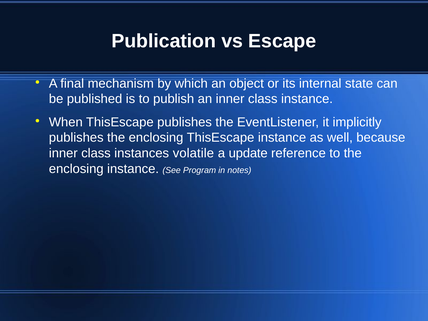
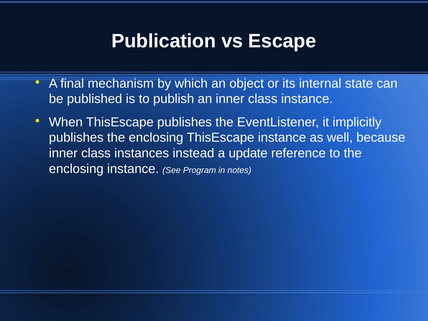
volatile: volatile -> instead
